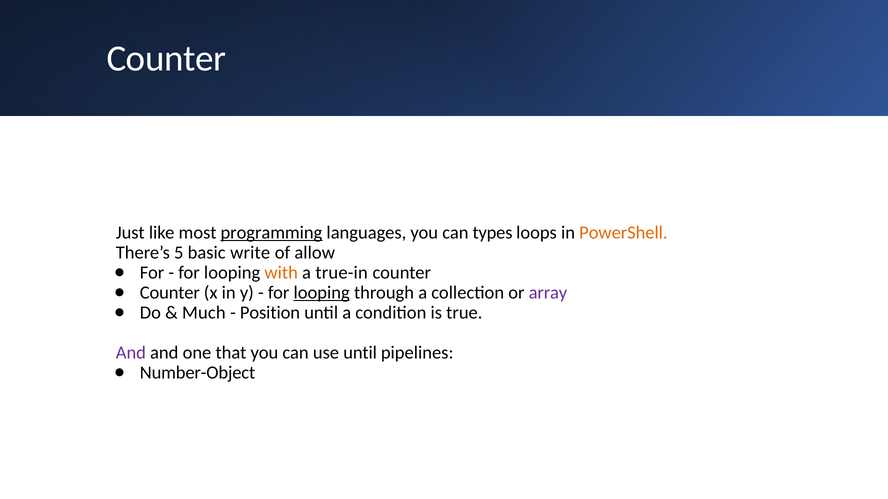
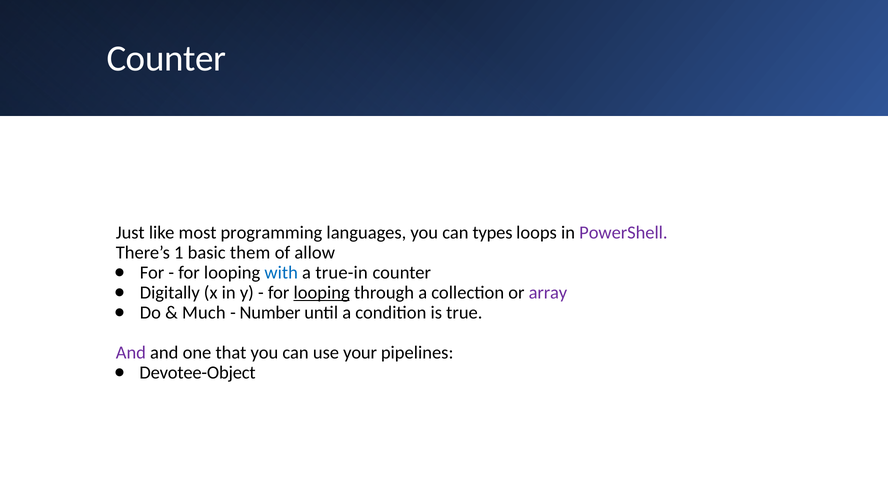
programming underline: present -> none
PowerShell colour: orange -> purple
5: 5 -> 1
write: write -> them
with colour: orange -> blue
Counter at (170, 293): Counter -> Digitally
Position: Position -> Number
use until: until -> your
Number-Object: Number-Object -> Devotee-Object
